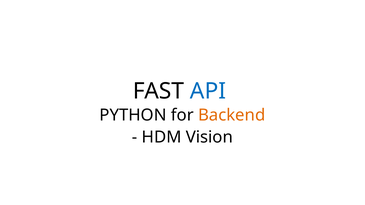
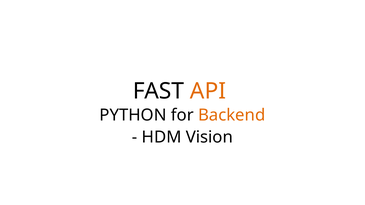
API colour: blue -> orange
